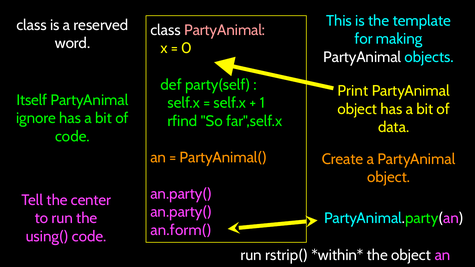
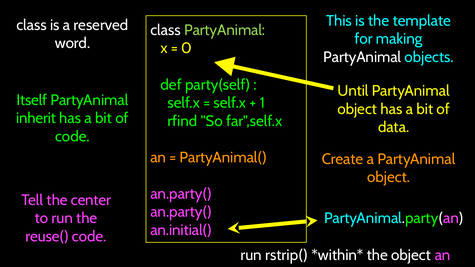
PartyAnimal at (225, 30) colour: pink -> light green
Print: Print -> Until
ignore: ignore -> inherit
an.form(: an.form( -> an.initial(
using(: using( -> reuse(
